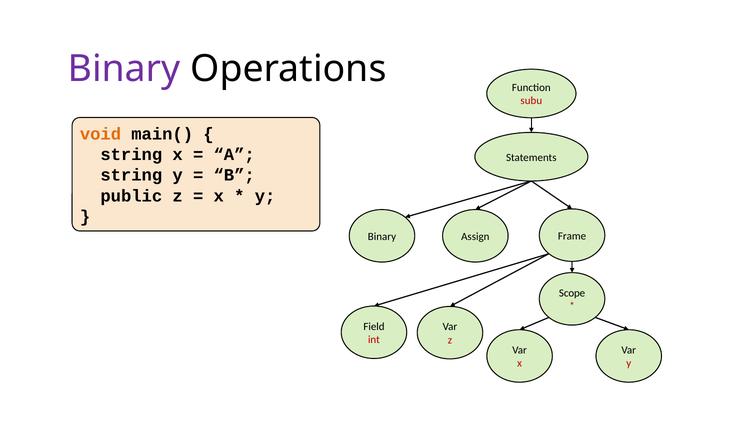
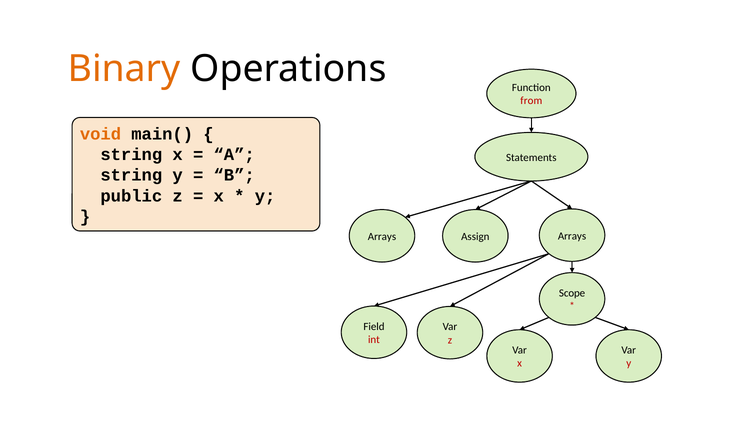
Binary at (124, 69) colour: purple -> orange
subu: subu -> from
Binary at (382, 236): Binary -> Arrays
Assign Frame: Frame -> Arrays
